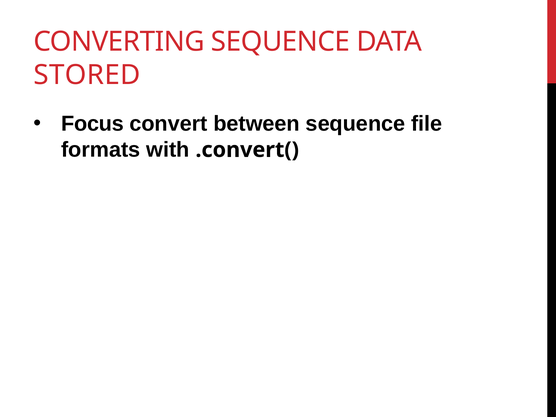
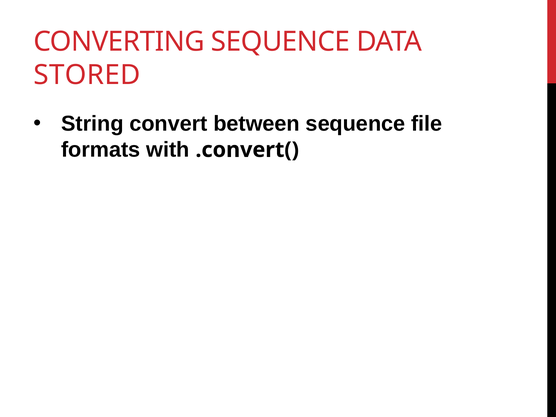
Focus: Focus -> String
